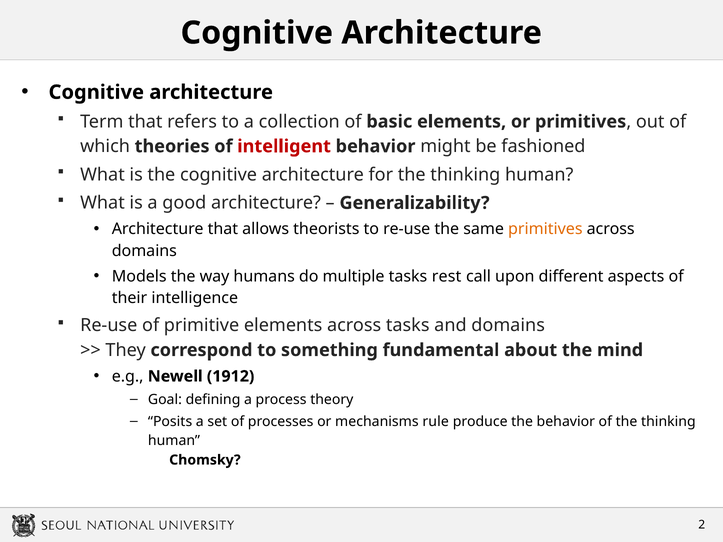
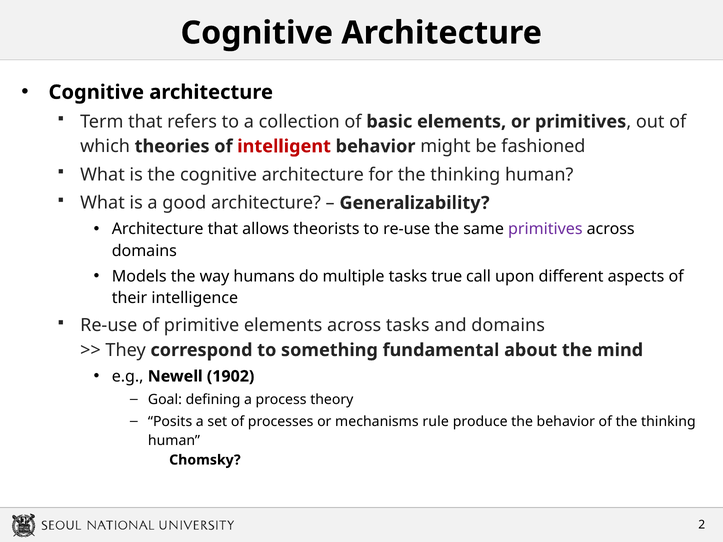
primitives at (545, 229) colour: orange -> purple
rest: rest -> true
1912: 1912 -> 1902
